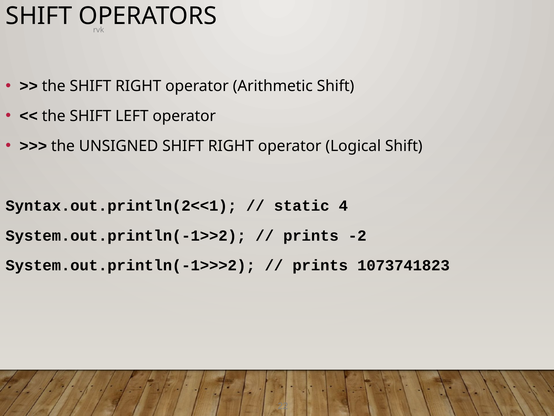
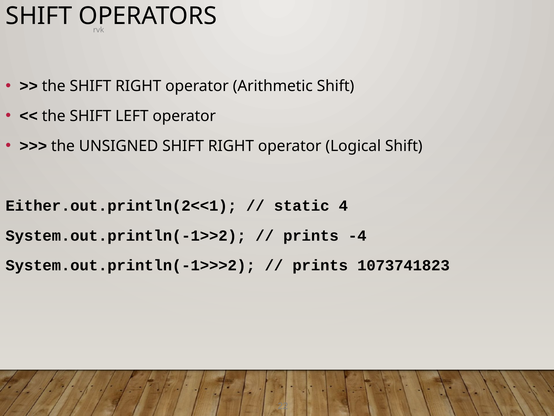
Syntax.out.println(2<<1: Syntax.out.println(2<<1 -> Either.out.println(2<<1
-2: -2 -> -4
